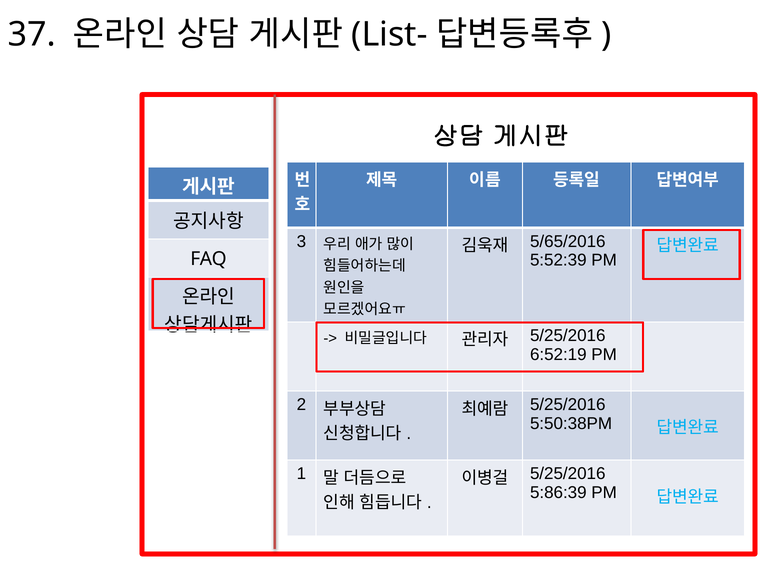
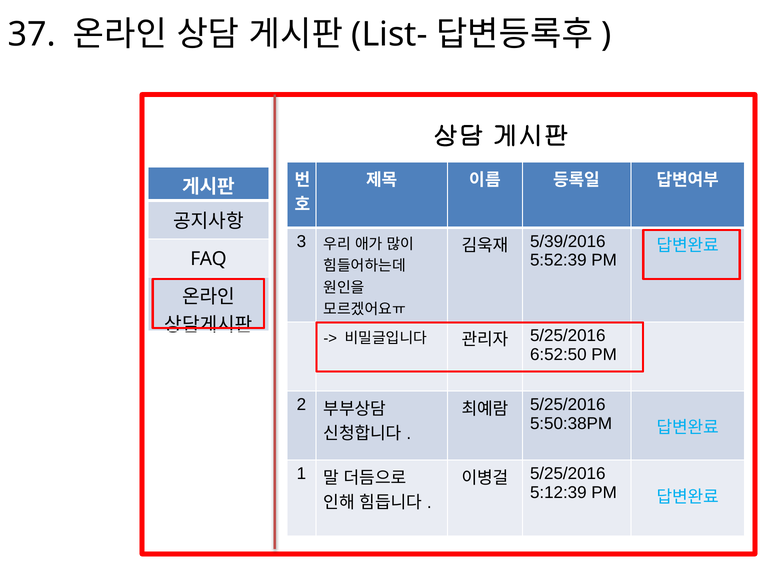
5/65/2016: 5/65/2016 -> 5/39/2016
6:52:19: 6:52:19 -> 6:52:50
5:86:39: 5:86:39 -> 5:12:39
